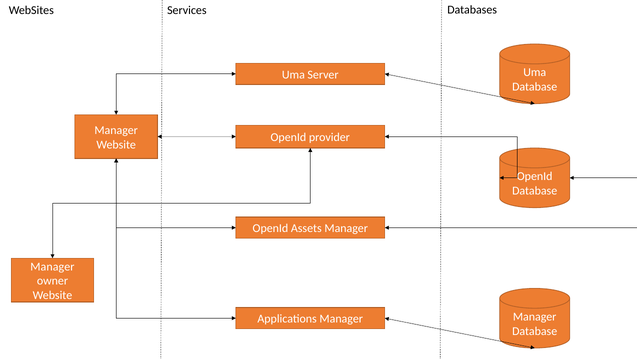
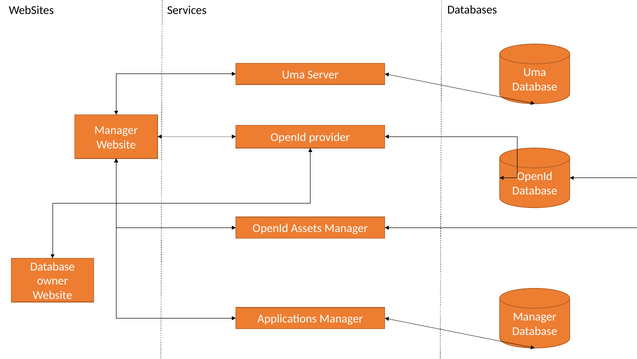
Manager at (52, 266): Manager -> Database
